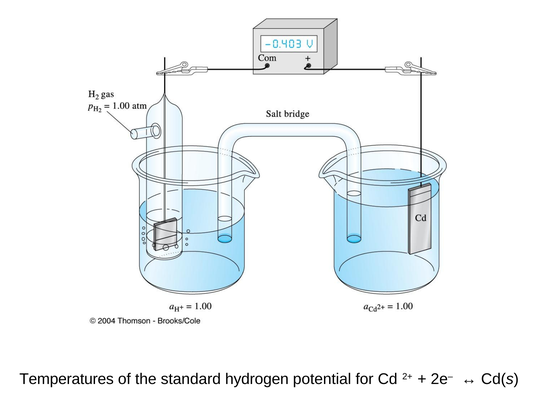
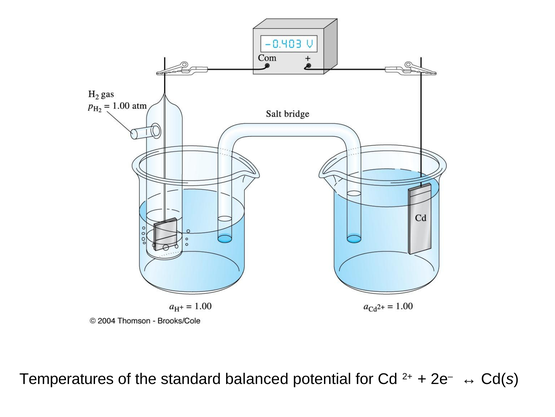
hydrogen: hydrogen -> balanced
